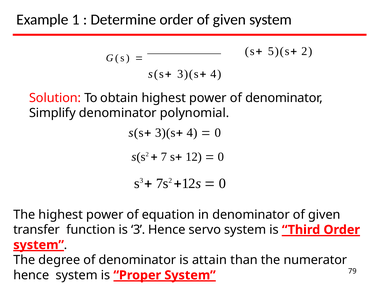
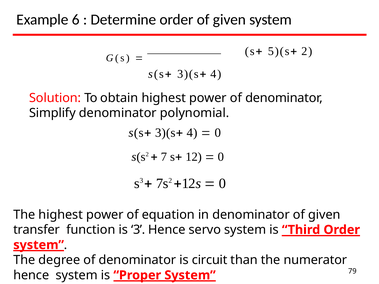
1: 1 -> 6
attain: attain -> circuit
